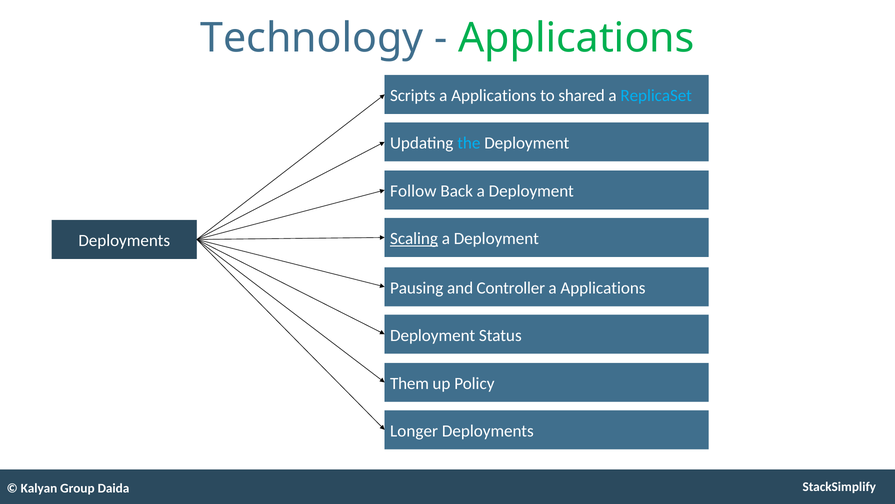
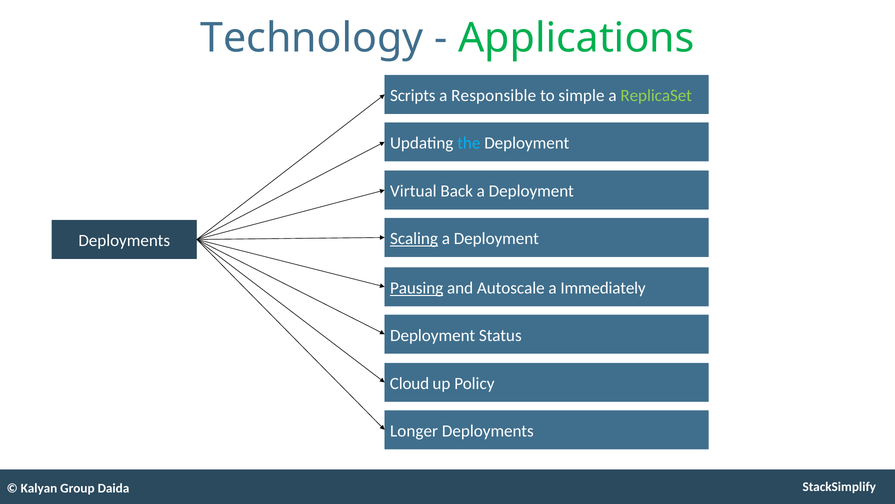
Applications at (494, 96): Applications -> Responsible
shared: shared -> simple
ReplicaSet colour: light blue -> light green
Follow: Follow -> Virtual
Pausing underline: none -> present
Controller: Controller -> Autoscale
Applications at (603, 288): Applications -> Immediately
Them: Them -> Cloud
